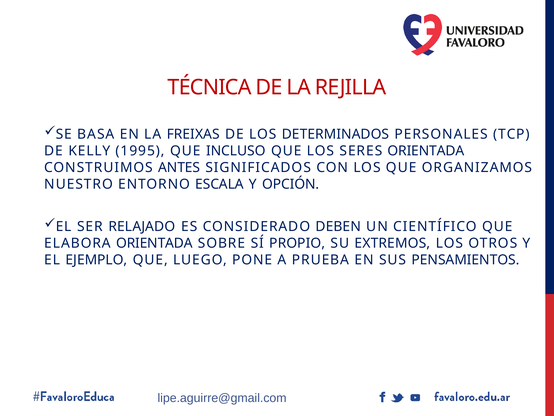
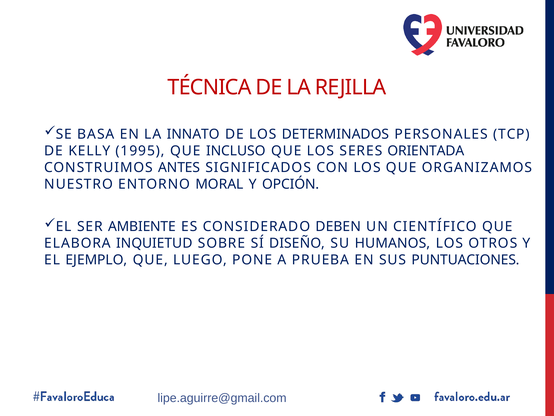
FREIXAS: FREIXAS -> INNATO
ESCALA: ESCALA -> MORAL
RELAJADO: RELAJADO -> AMBIENTE
ELABORA ORIENTADA: ORIENTADA -> INQUIETUD
PROPIO: PROPIO -> DISEÑO
EXTREMOS: EXTREMOS -> HUMANOS
PENSAMIENTOS: PENSAMIENTOS -> PUNTUACIONES
